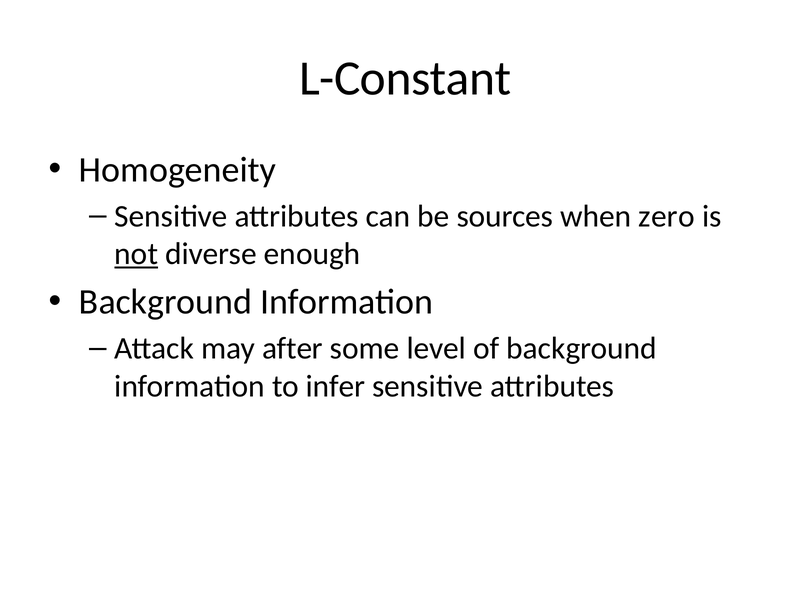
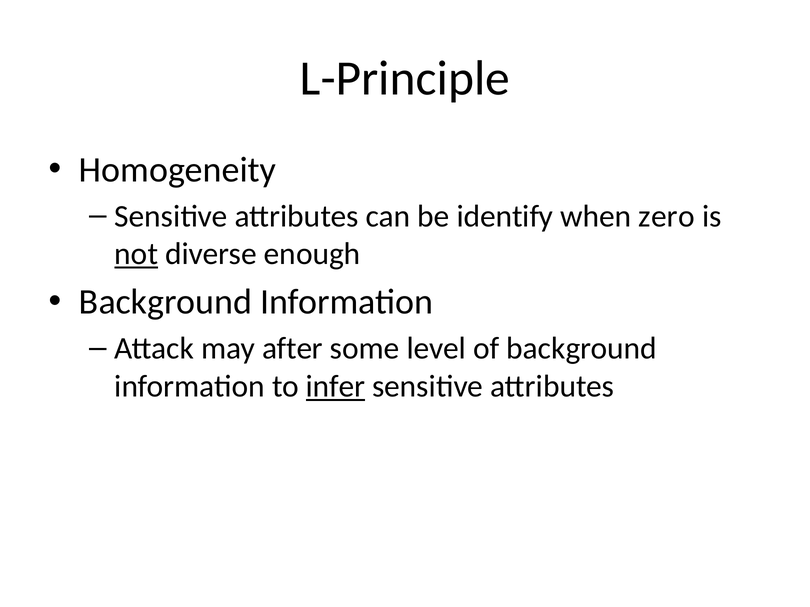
L-Constant: L-Constant -> L-Principle
sources: sources -> identify
infer underline: none -> present
